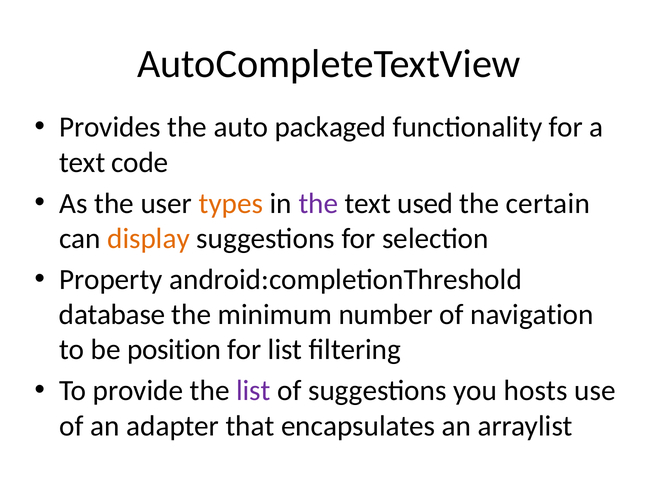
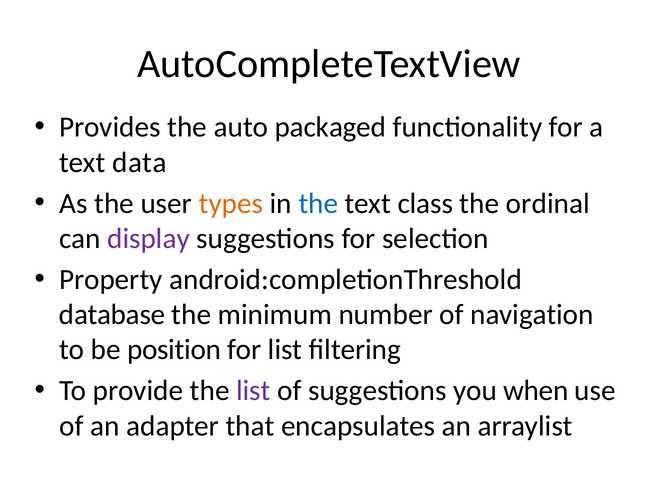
code: code -> data
the at (318, 203) colour: purple -> blue
used: used -> class
certain: certain -> ordinal
display colour: orange -> purple
hosts: hosts -> when
